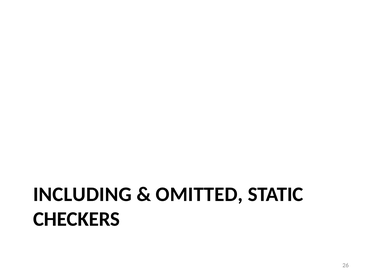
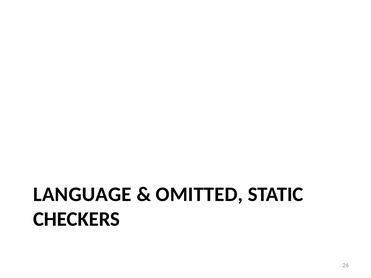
INCLUDING: INCLUDING -> LANGUAGE
